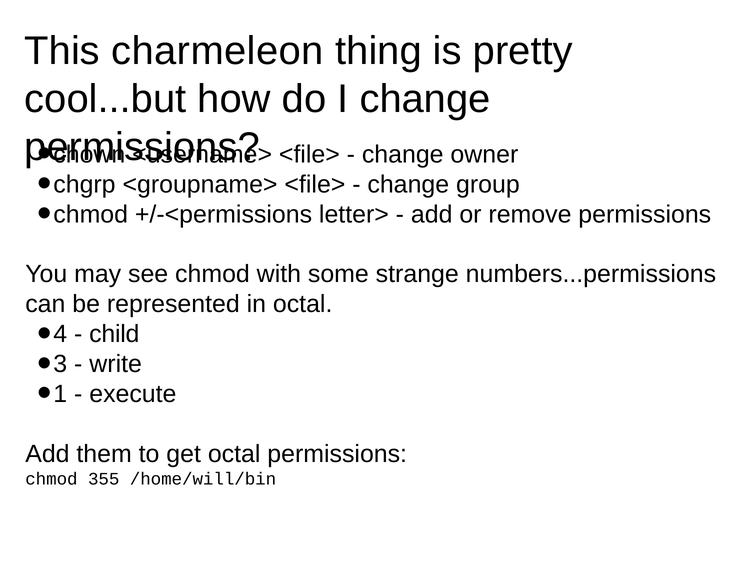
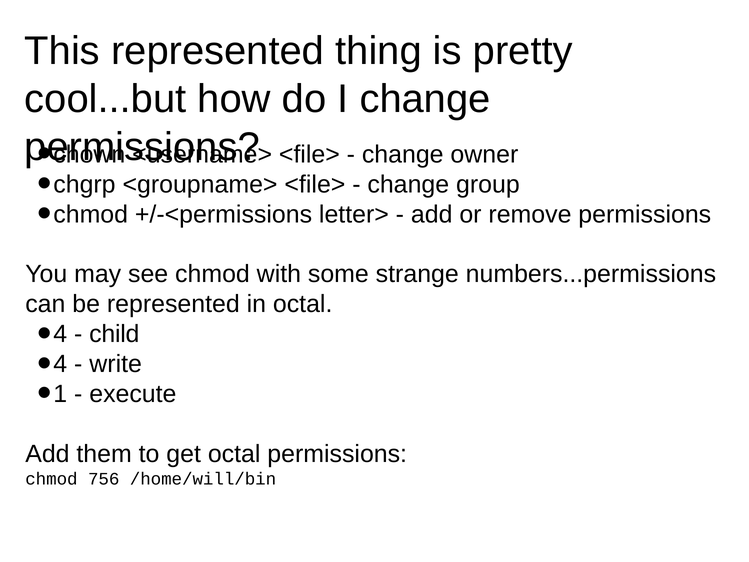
This charmeleon: charmeleon -> represented
3 at (60, 364): 3 -> 4
355: 355 -> 756
